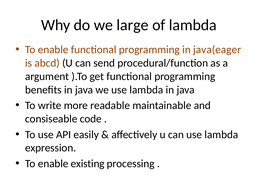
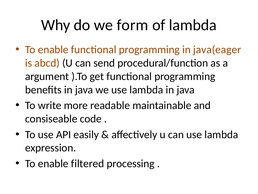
large: large -> form
existing: existing -> filtered
